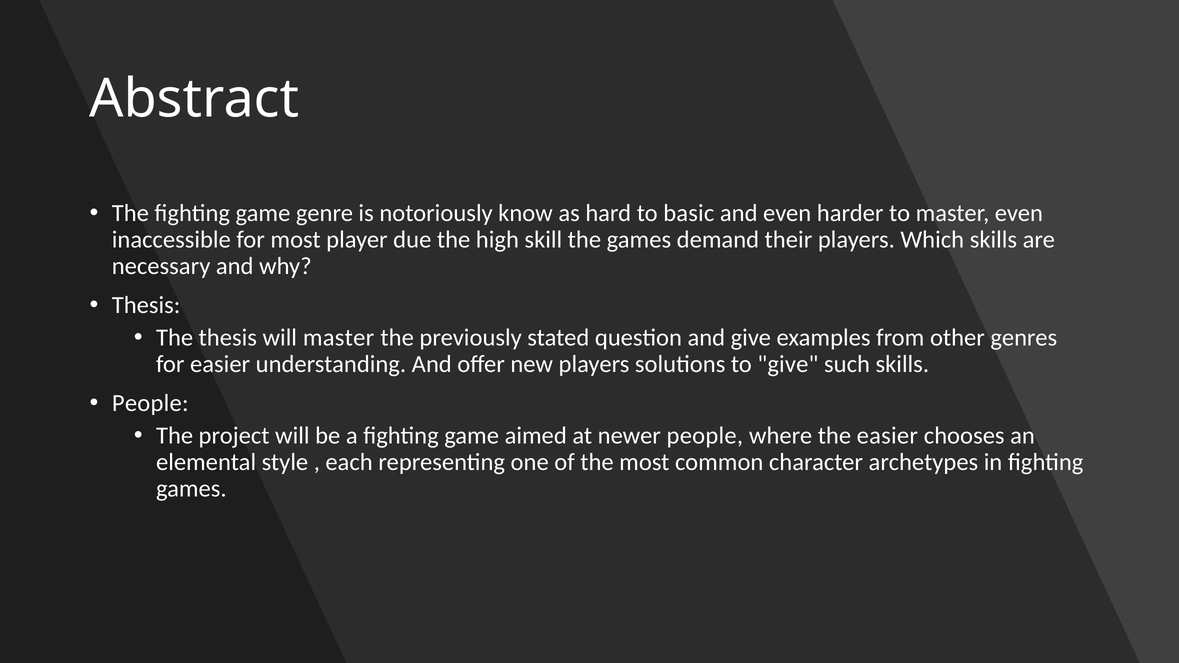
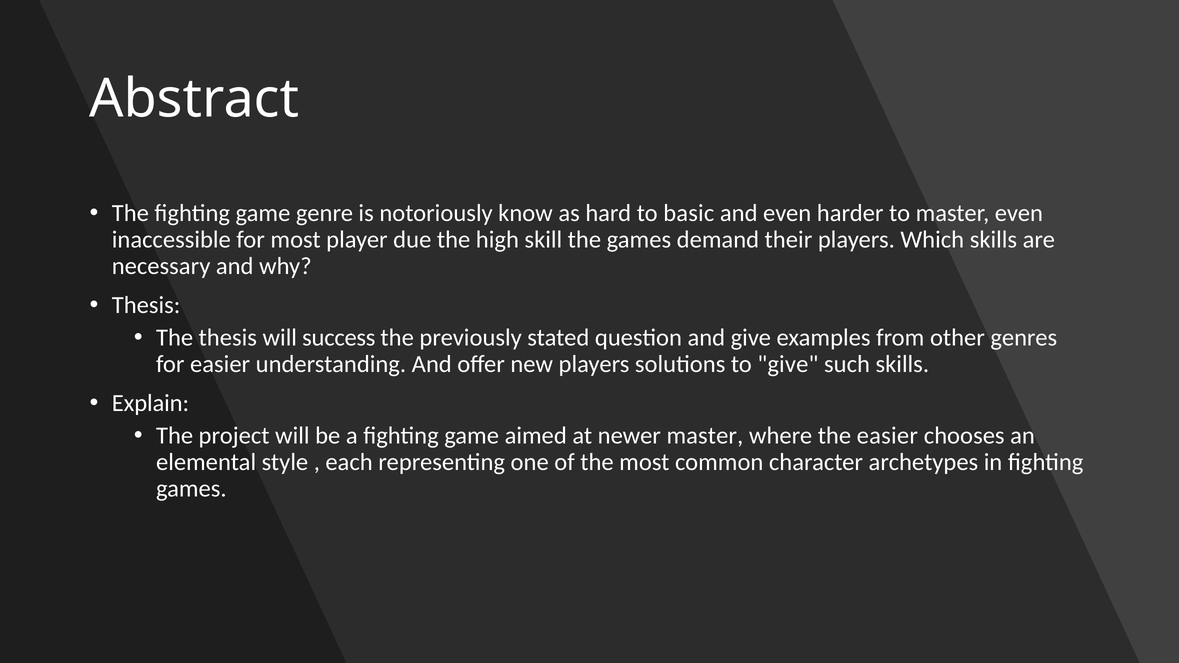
will master: master -> success
People at (150, 403): People -> Explain
newer people: people -> master
